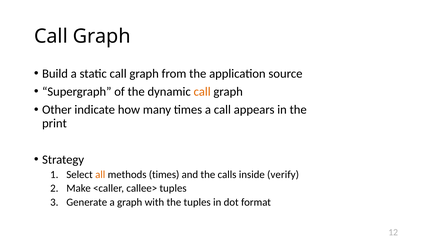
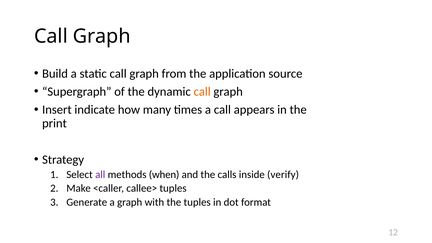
Other: Other -> Insert
all colour: orange -> purple
methods times: times -> when
